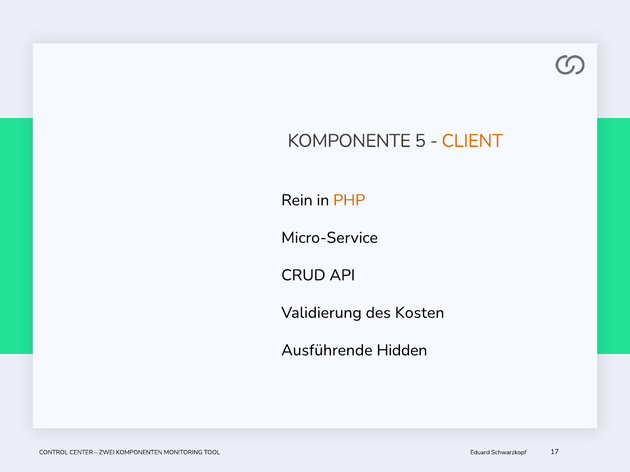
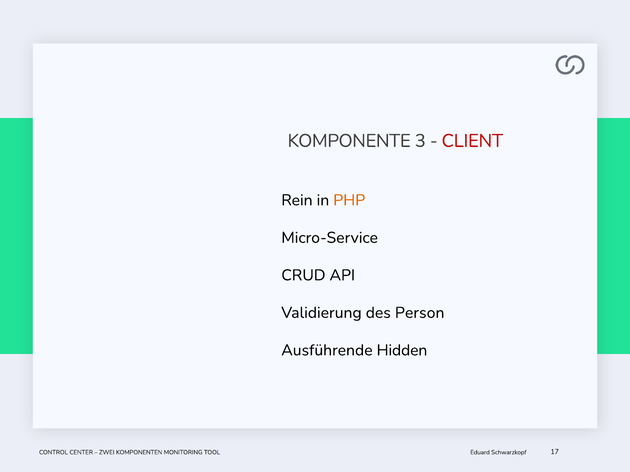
5: 5 -> 3
CLIENT colour: orange -> red
Kosten: Kosten -> Person
